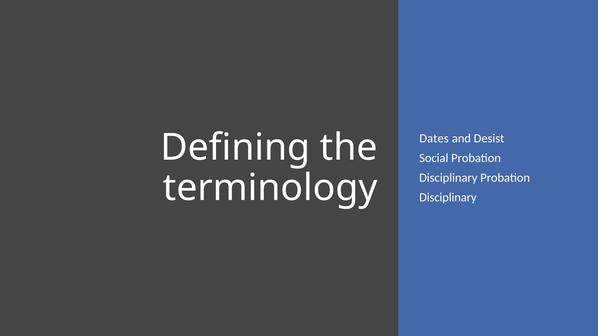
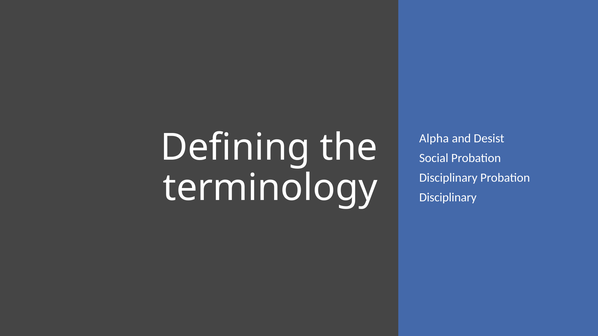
Dates: Dates -> Alpha
